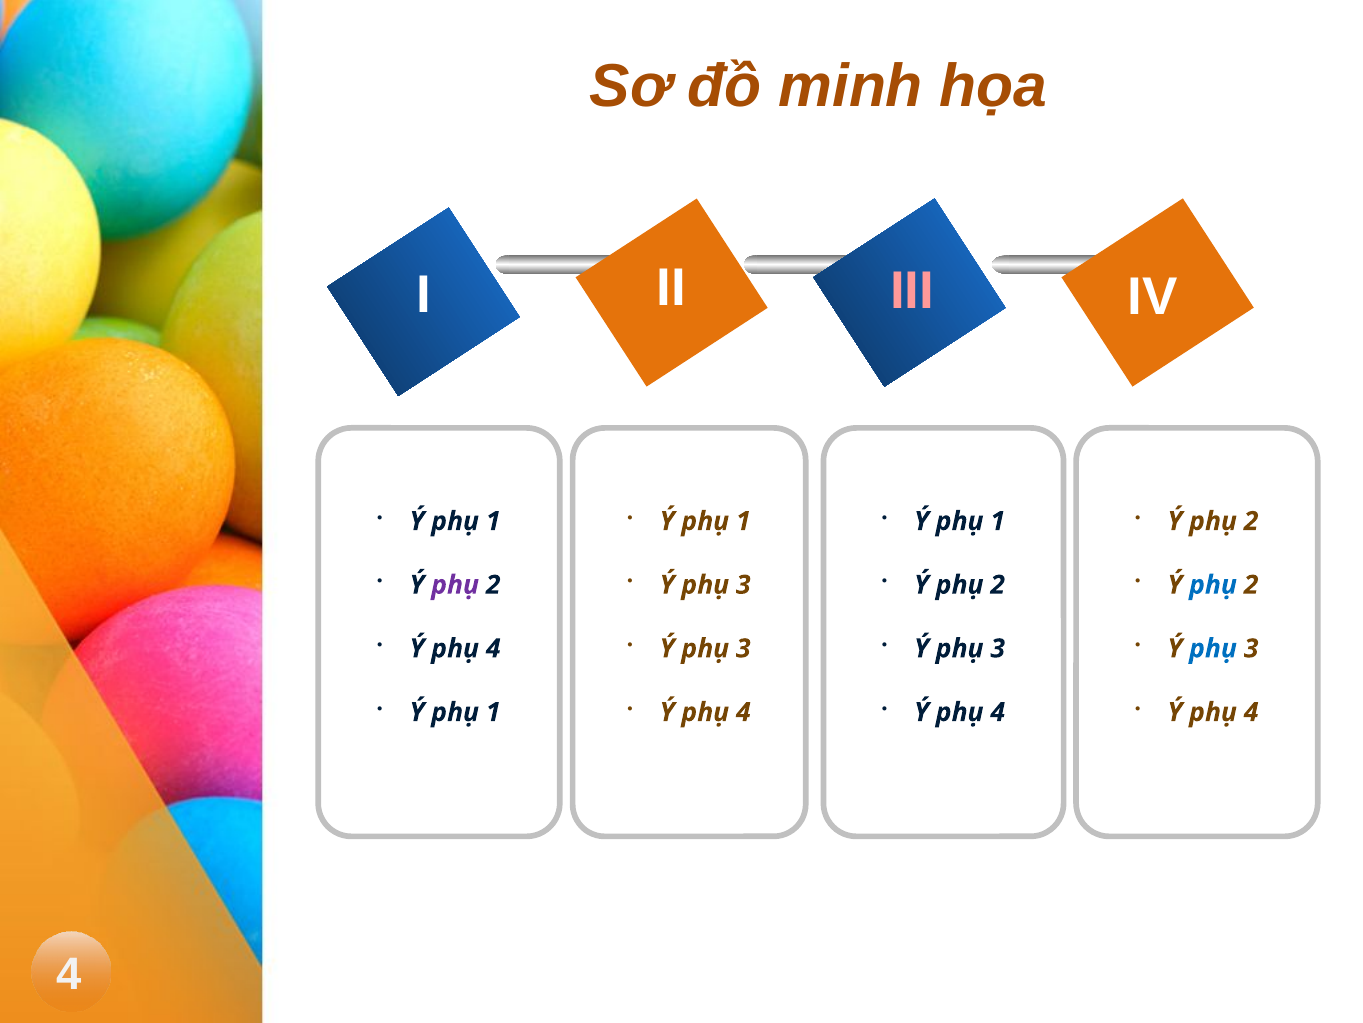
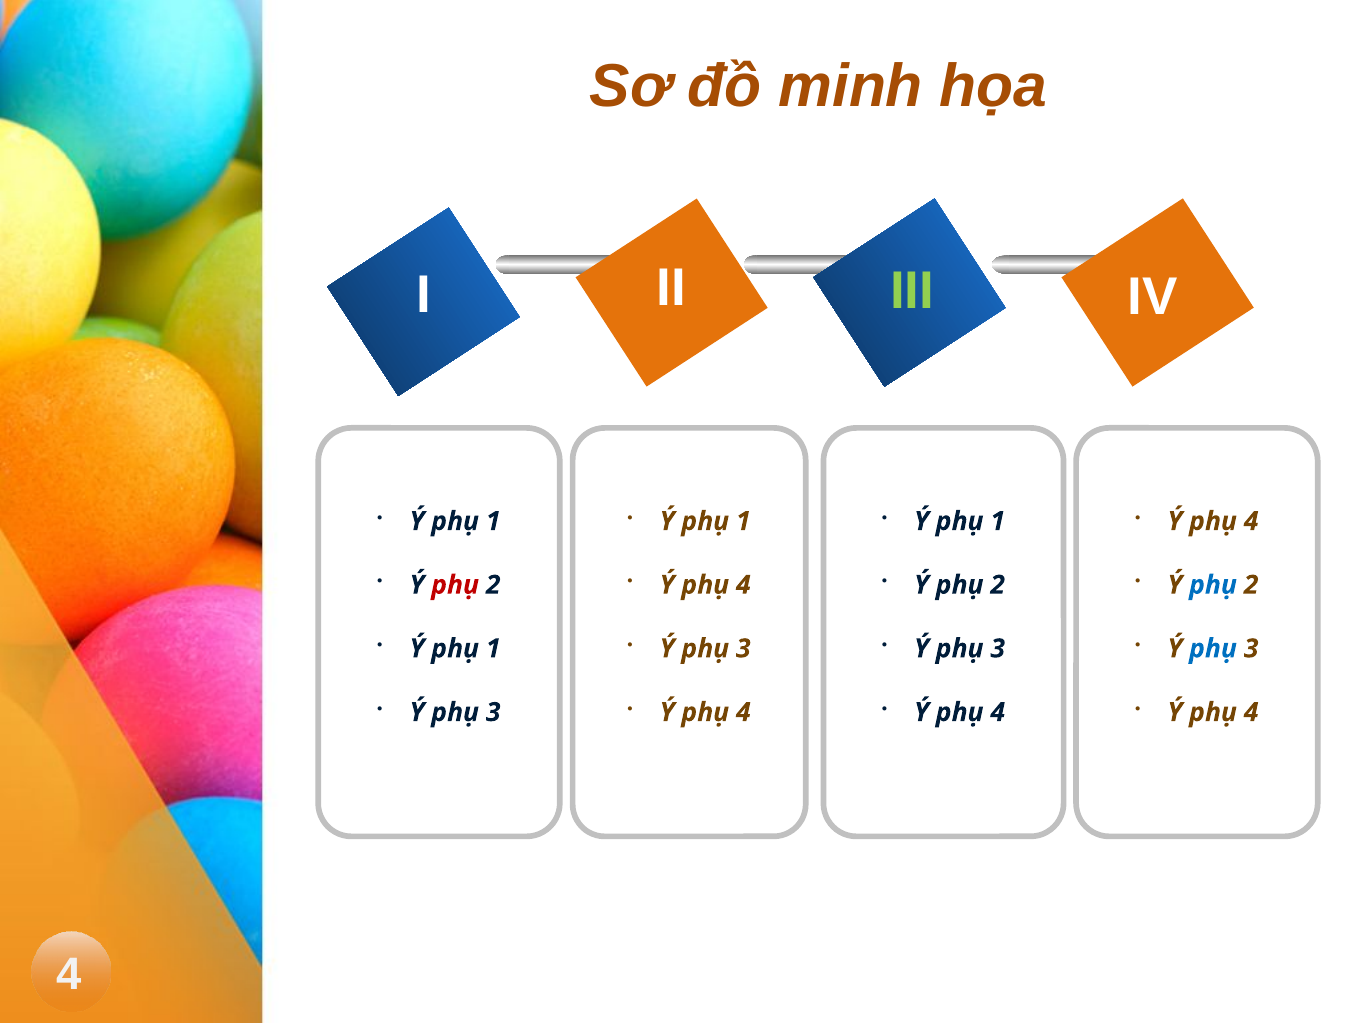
III colour: pink -> light green
2 at (1251, 521): 2 -> 4
phụ at (455, 585) colour: purple -> red
3 at (743, 585): 3 -> 4
4 at (493, 648): 4 -> 1
1 at (493, 712): 1 -> 3
